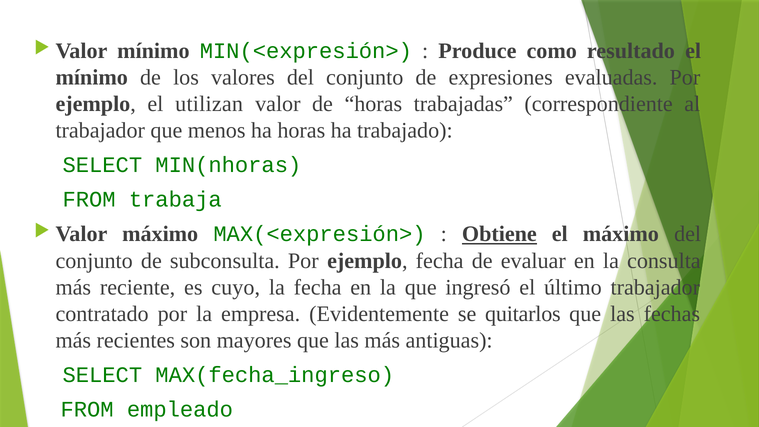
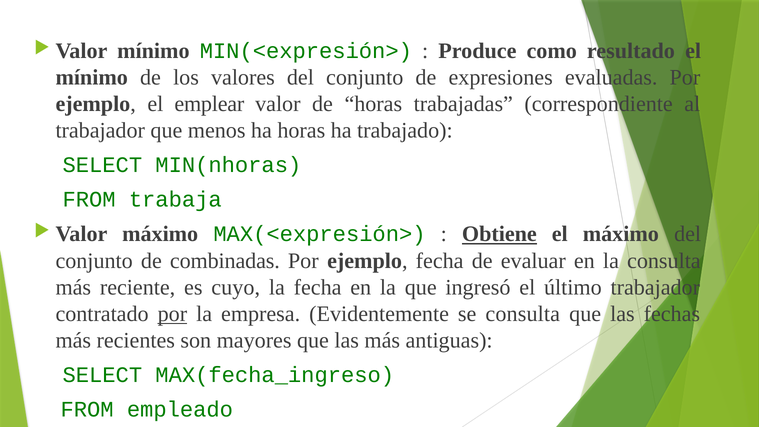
utilizan: utilizan -> emplear
subconsulta: subconsulta -> combinadas
por at (172, 314) underline: none -> present
se quitarlos: quitarlos -> consulta
